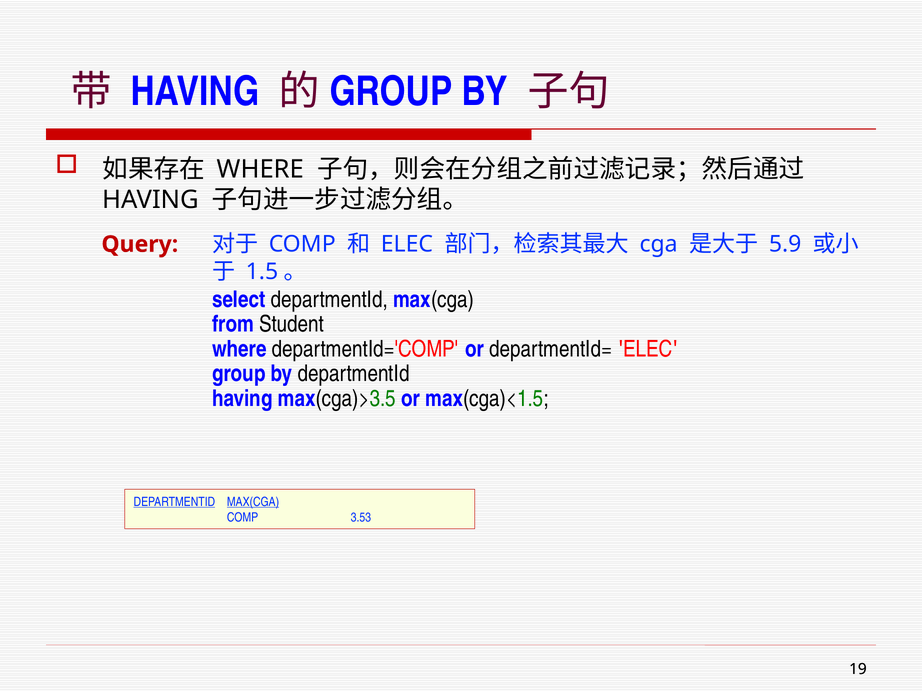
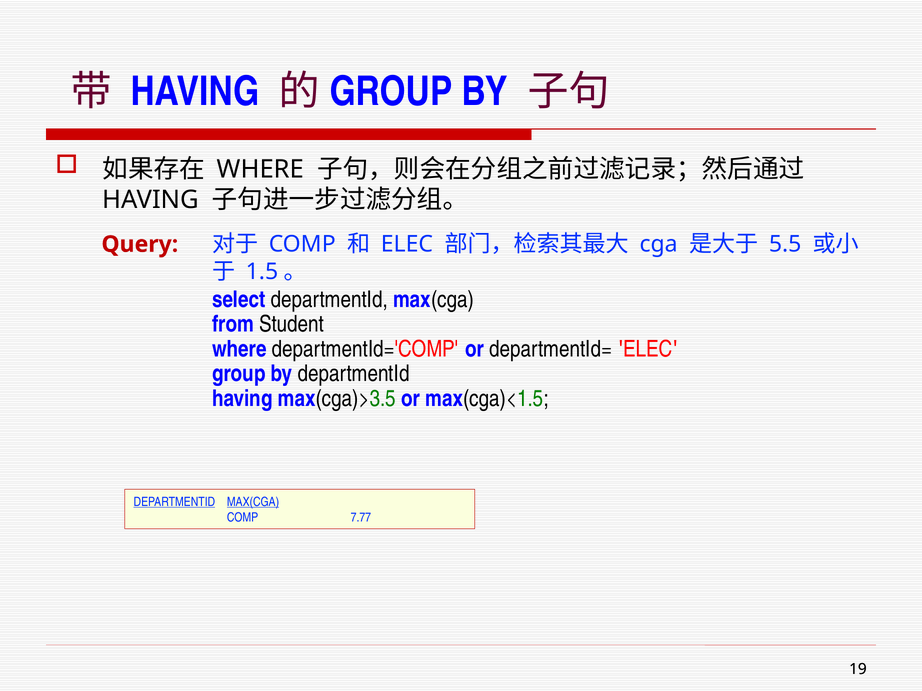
5.9: 5.9 -> 5.5
3.53: 3.53 -> 7.77
